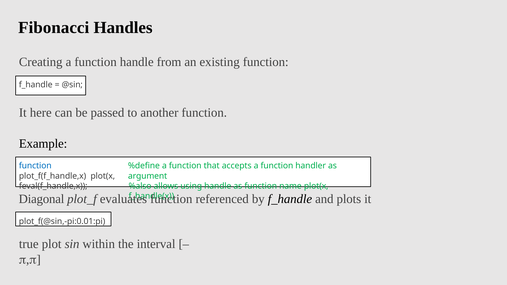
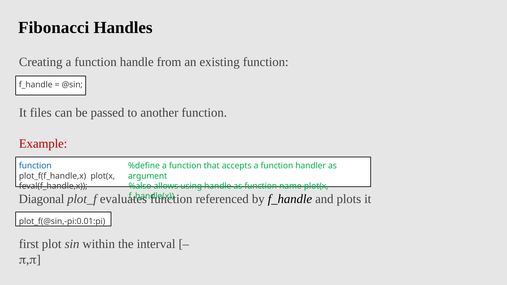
here: here -> files
Example colour: black -> red
true: true -> first
